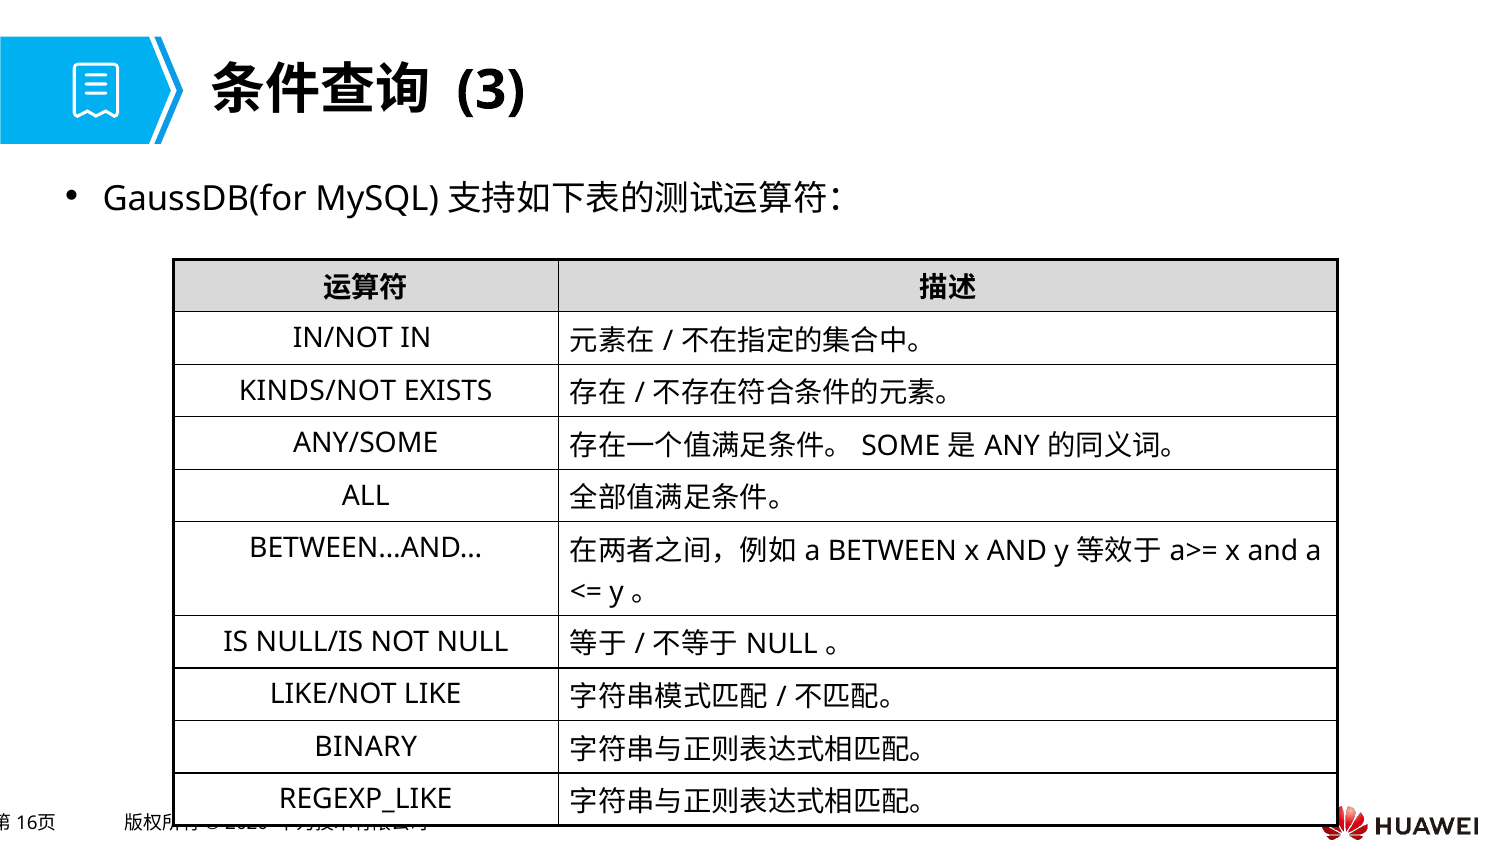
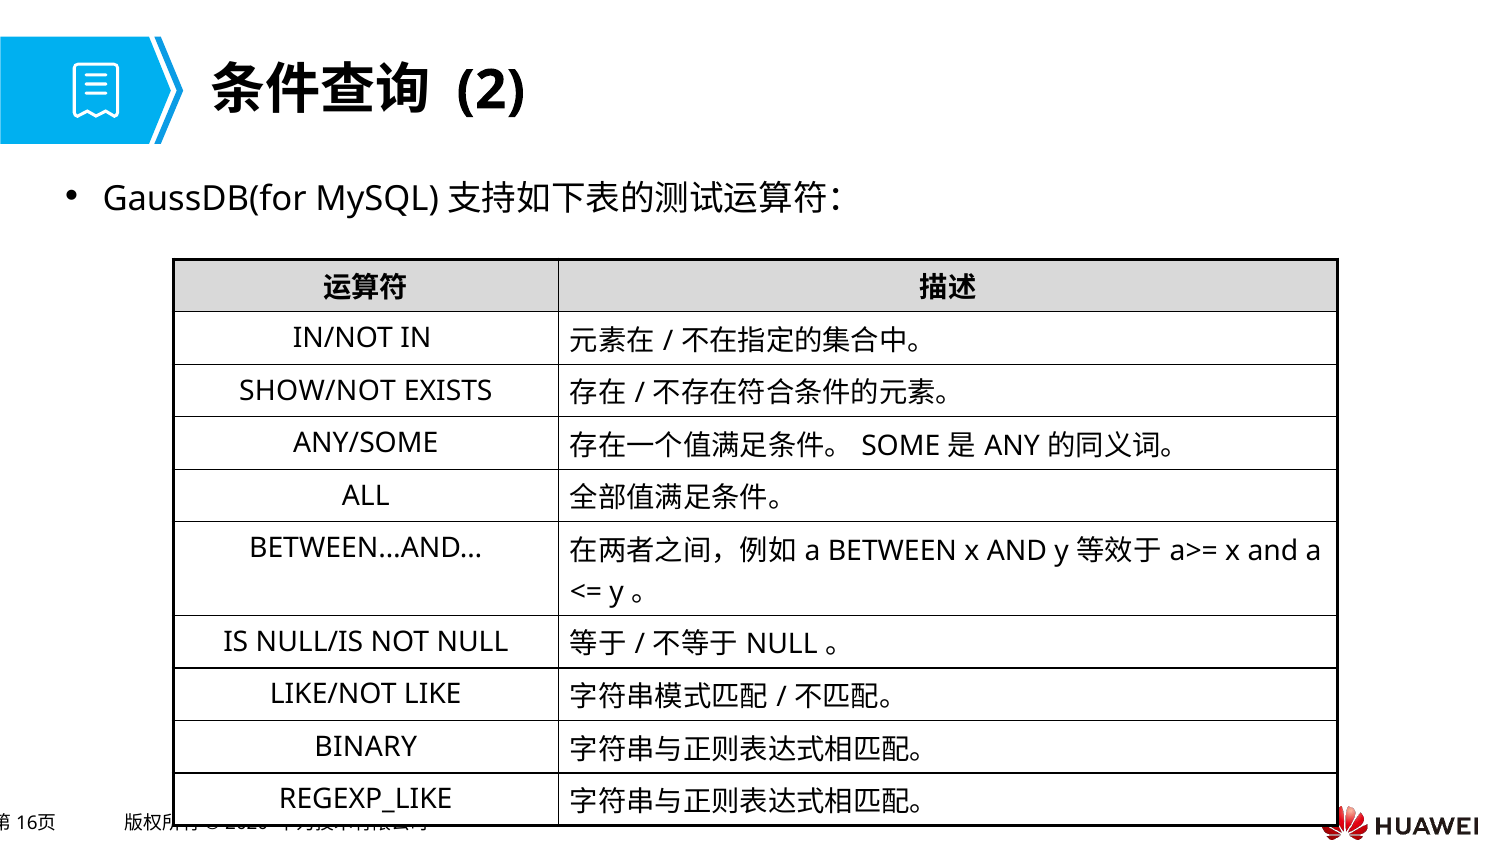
3: 3 -> 2
KINDS/NOT: KINDS/NOT -> SHOW/NOT
